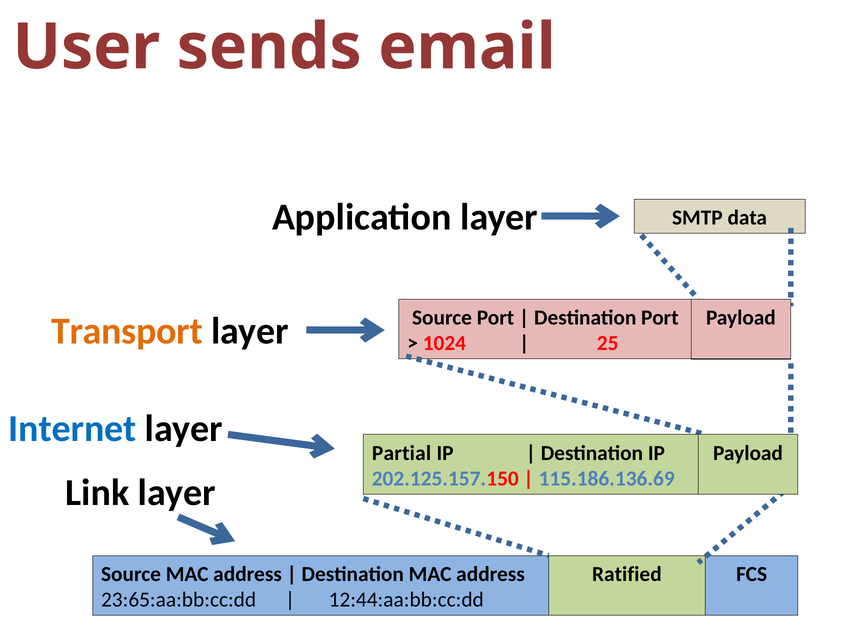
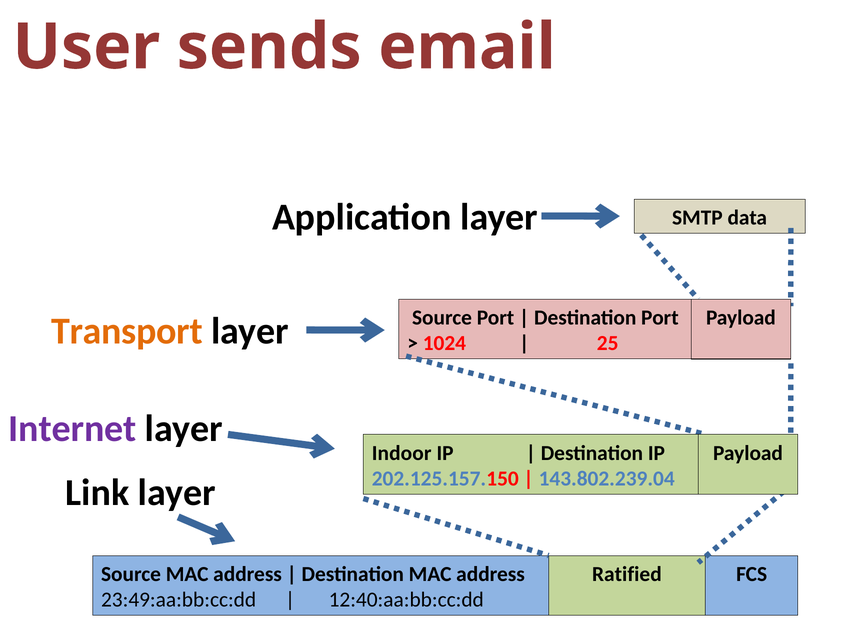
Internet colour: blue -> purple
Partial: Partial -> Indoor
115.186.136.69: 115.186.136.69 -> 143.802.239.04
23:65:aa:bb:cc:dd: 23:65:aa:bb:cc:dd -> 23:49:aa:bb:cc:dd
12:44:aa:bb:cc:dd: 12:44:aa:bb:cc:dd -> 12:40:aa:bb:cc:dd
